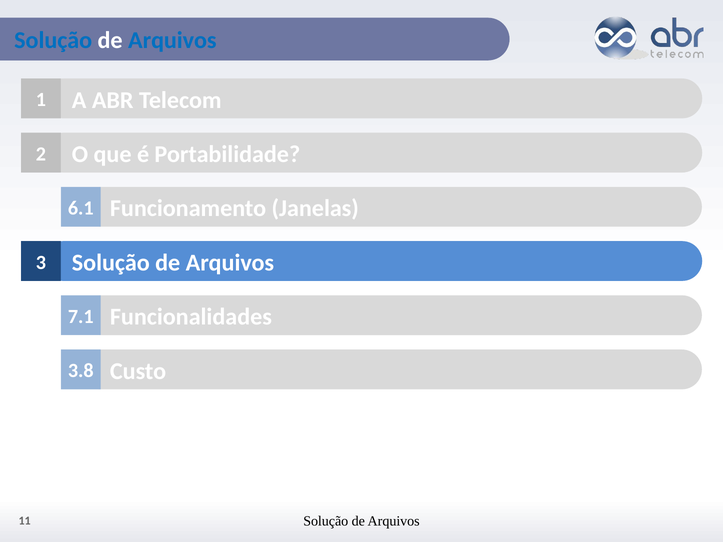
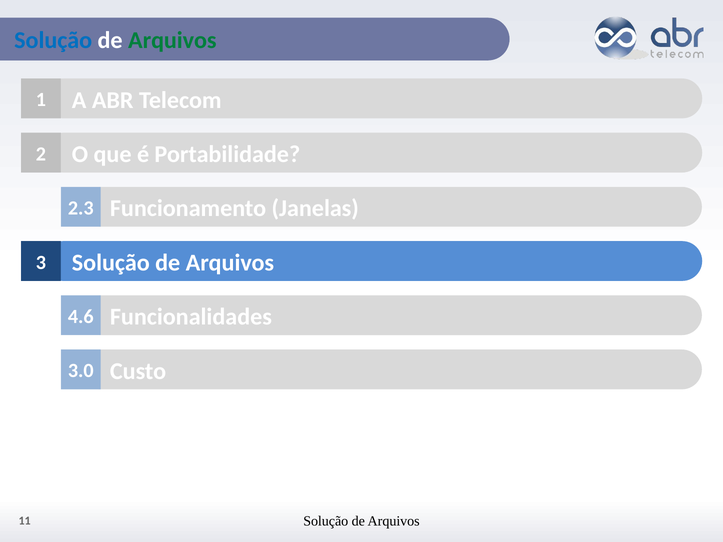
Arquivos at (172, 40) colour: blue -> green
6.1: 6.1 -> 2.3
7.1: 7.1 -> 4.6
3.8: 3.8 -> 3.0
